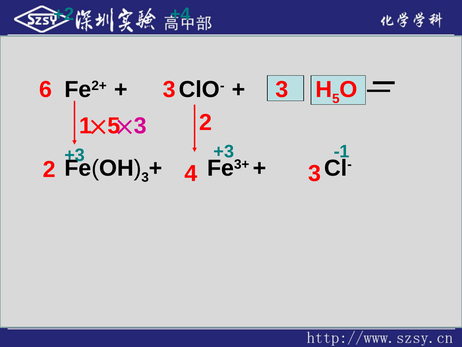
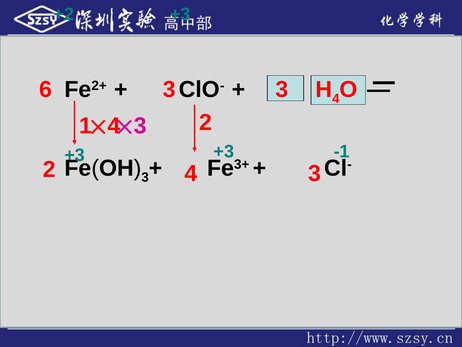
+4 at (180, 14): +4 -> +3
5 at (336, 98): 5 -> 4
5 at (114, 126): 5 -> 4
